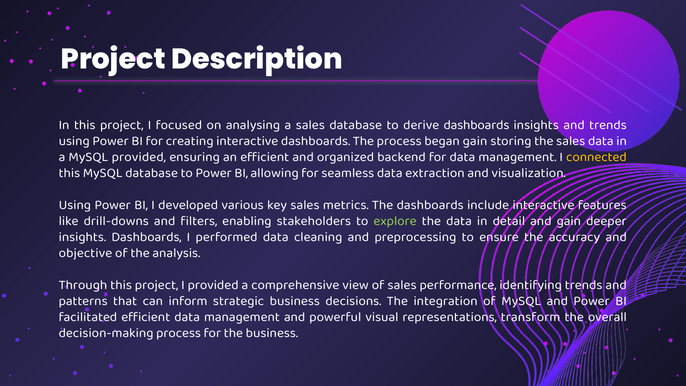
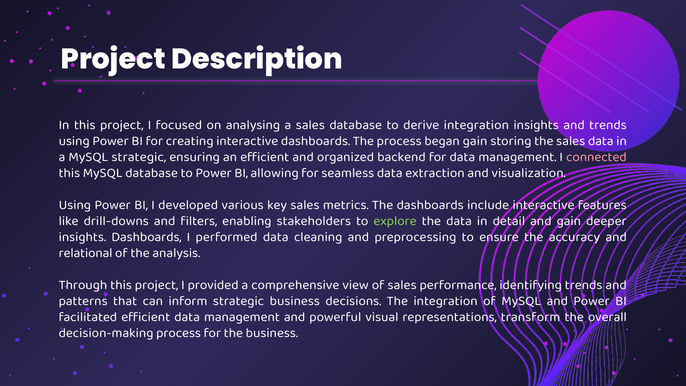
derive dashboards: dashboards -> integration
MySQL provided: provided -> strategic
connected colour: yellow -> pink
objective: objective -> relational
